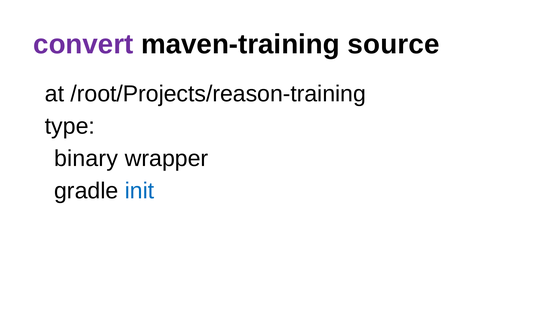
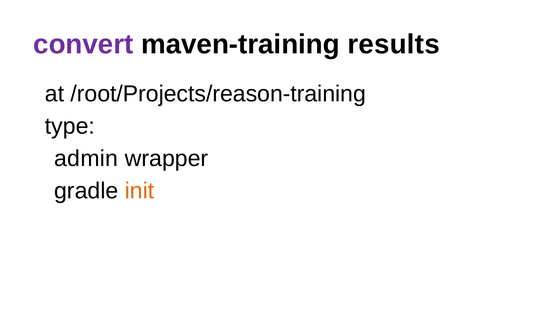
source: source -> results
binary: binary -> admin
init colour: blue -> orange
